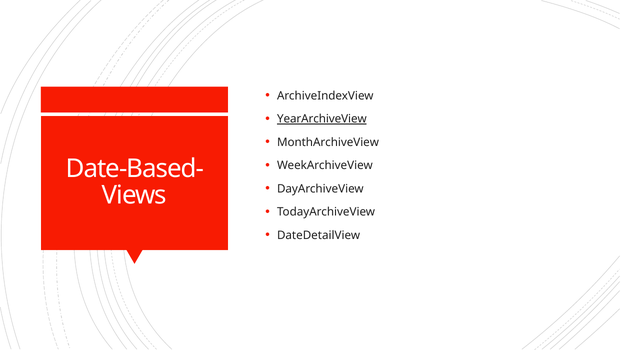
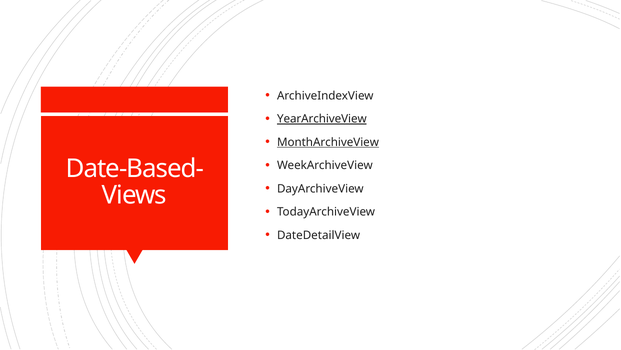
MonthArchiveView underline: none -> present
